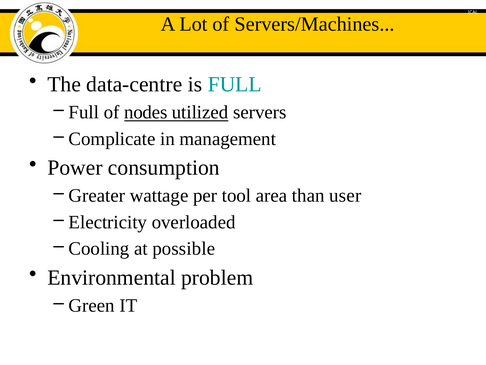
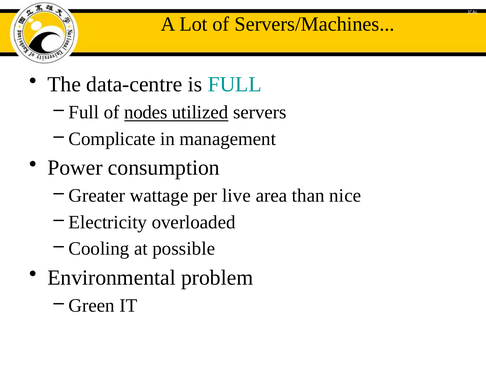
tool: tool -> live
user: user -> nice
